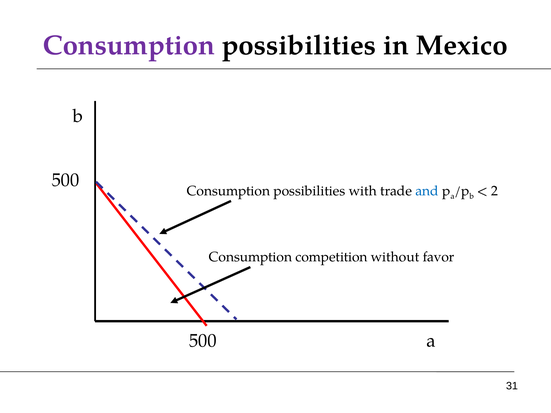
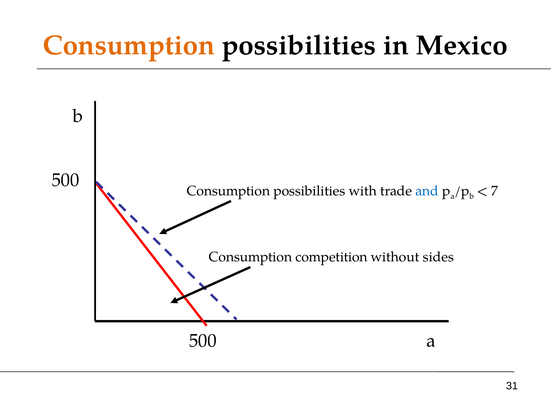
Consumption at (129, 46) colour: purple -> orange
2: 2 -> 7
favor: favor -> sides
